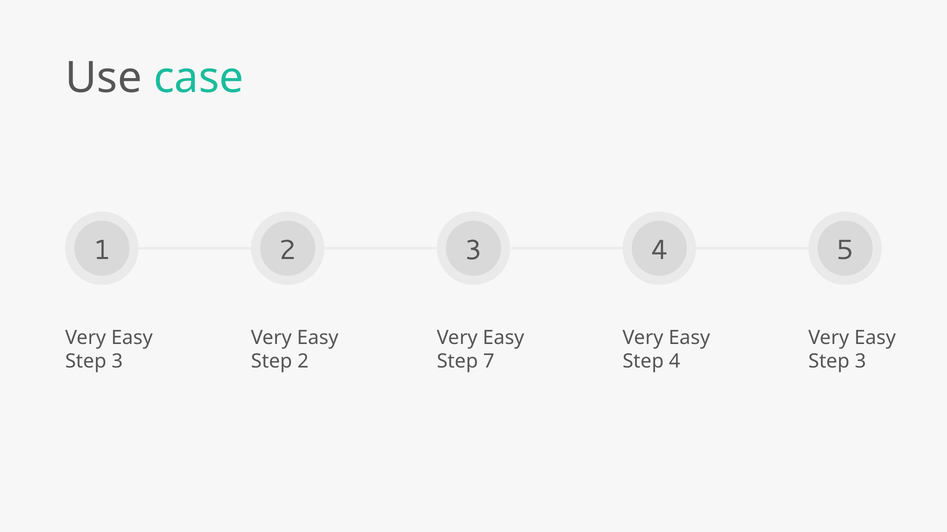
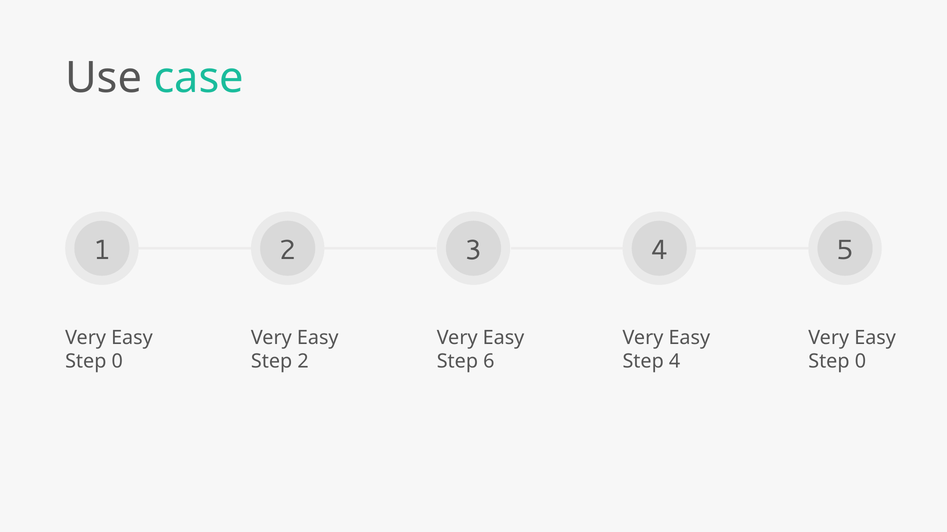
3 at (117, 362): 3 -> 0
7: 7 -> 6
3 at (860, 362): 3 -> 0
